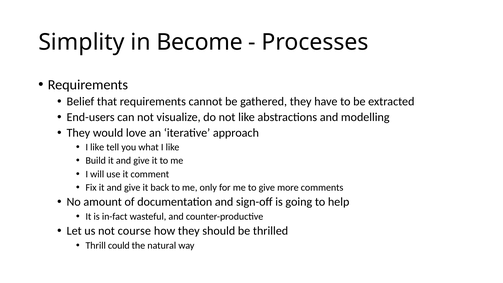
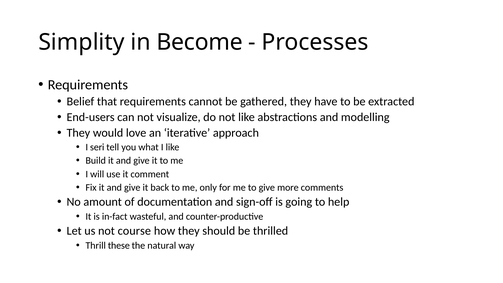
like at (97, 147): like -> seri
could: could -> these
